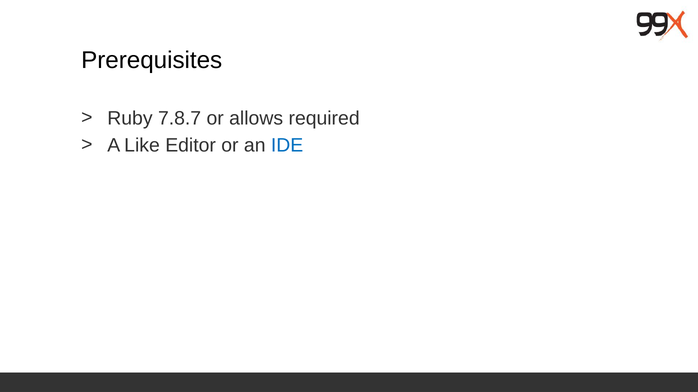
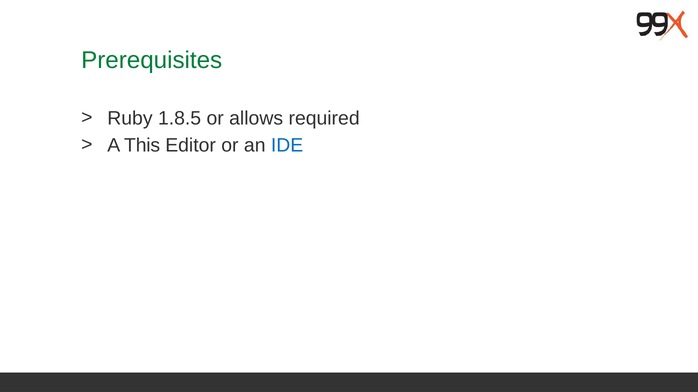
Prerequisites colour: black -> green
7.8.7: 7.8.7 -> 1.8.5
Like: Like -> This
